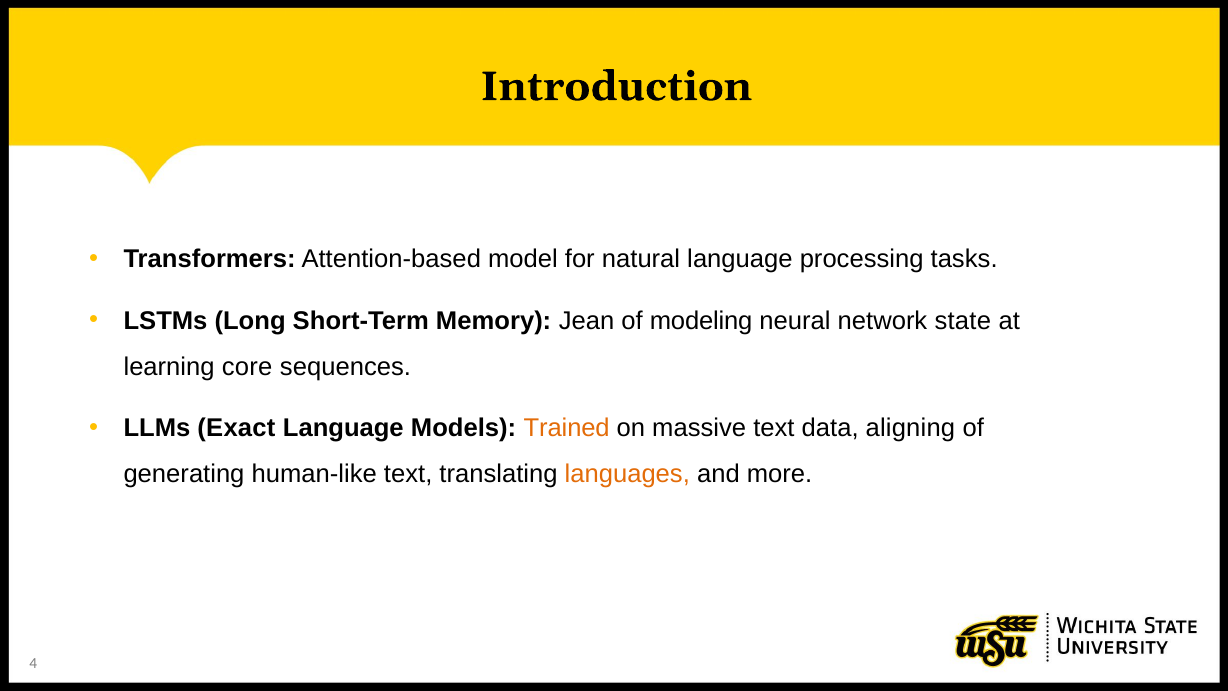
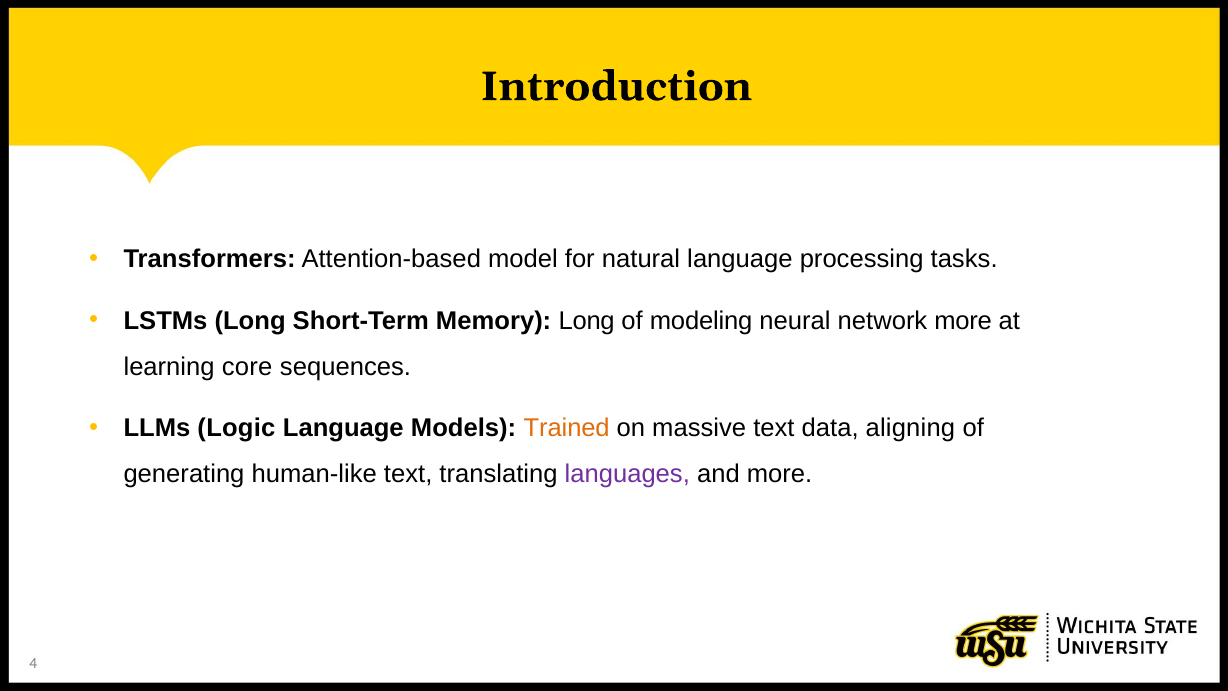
Memory Jean: Jean -> Long
network state: state -> more
Exact: Exact -> Logic
languages colour: orange -> purple
